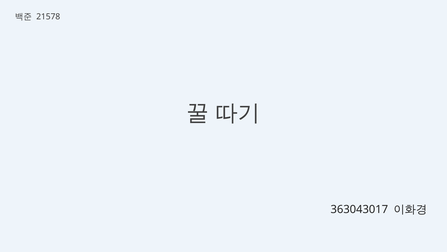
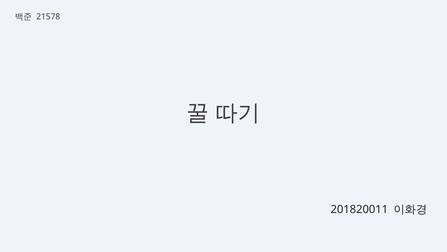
363043017: 363043017 -> 201820011
